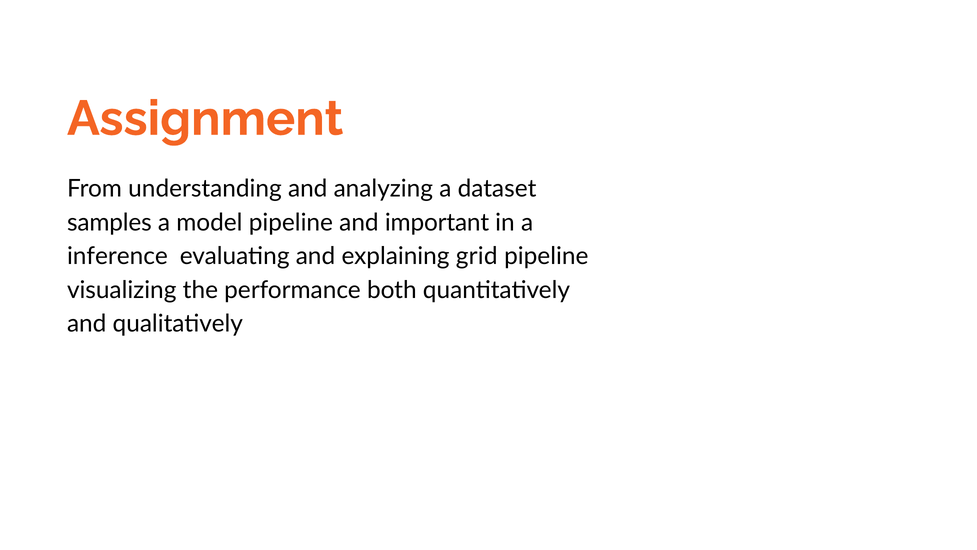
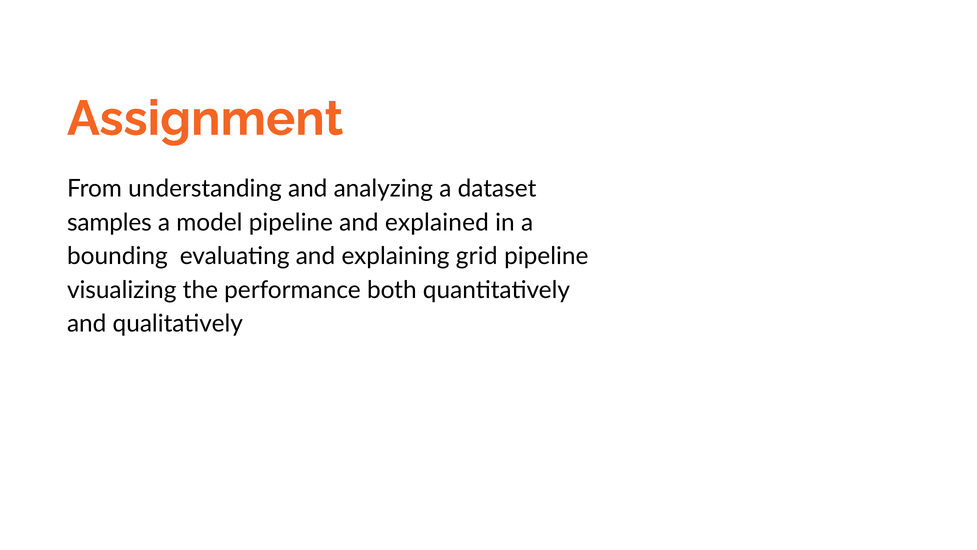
important: important -> explained
inference: inference -> bounding
